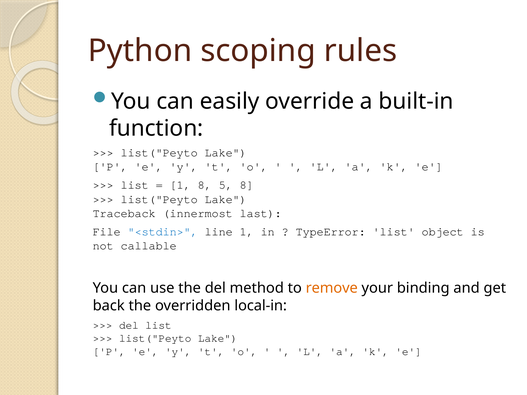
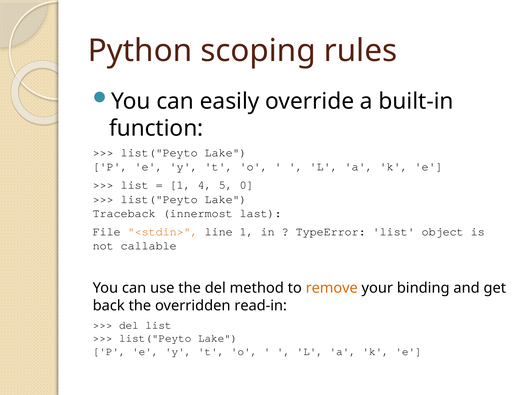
1 8: 8 -> 4
5 8: 8 -> 0
<stdin> colour: blue -> orange
local-in: local-in -> read-in
